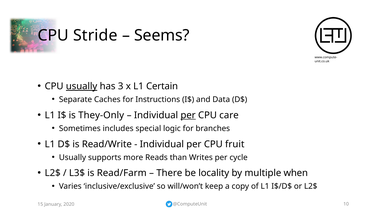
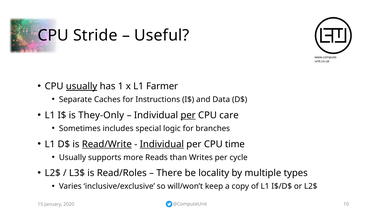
Seems: Seems -> Useful
3: 3 -> 1
Certain: Certain -> Farmer
Read/Write underline: none -> present
Individual at (162, 144) underline: none -> present
fruit: fruit -> time
Read/Farm: Read/Farm -> Read/Roles
when: when -> types
